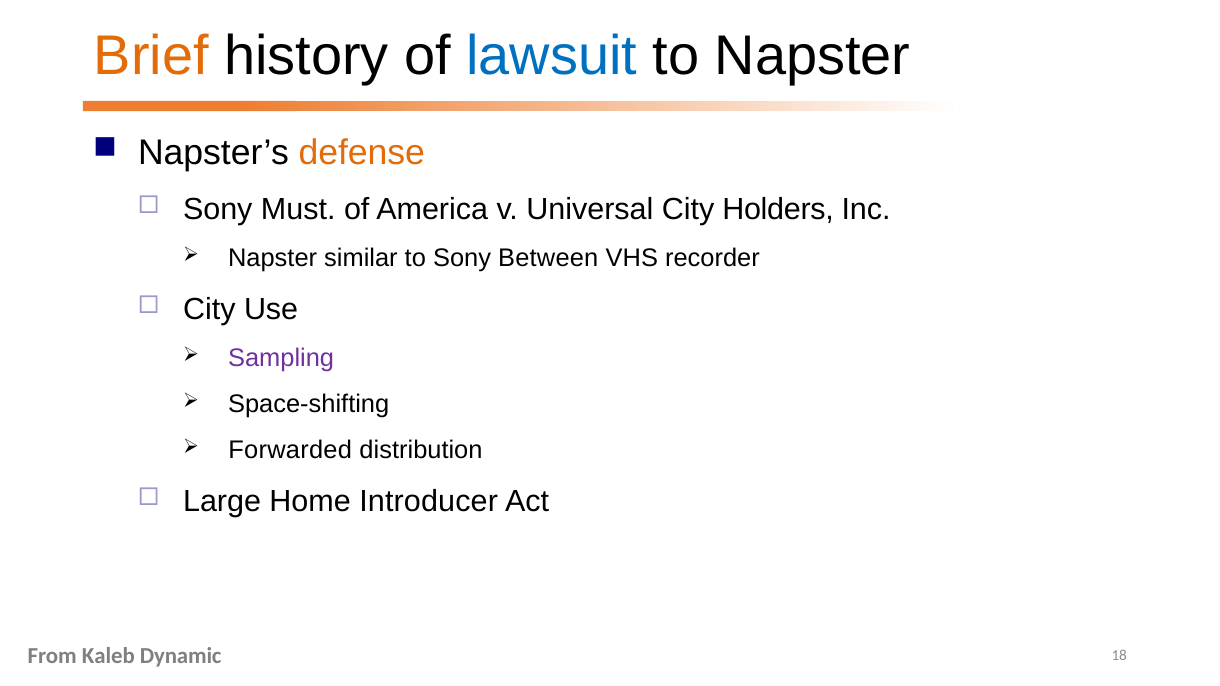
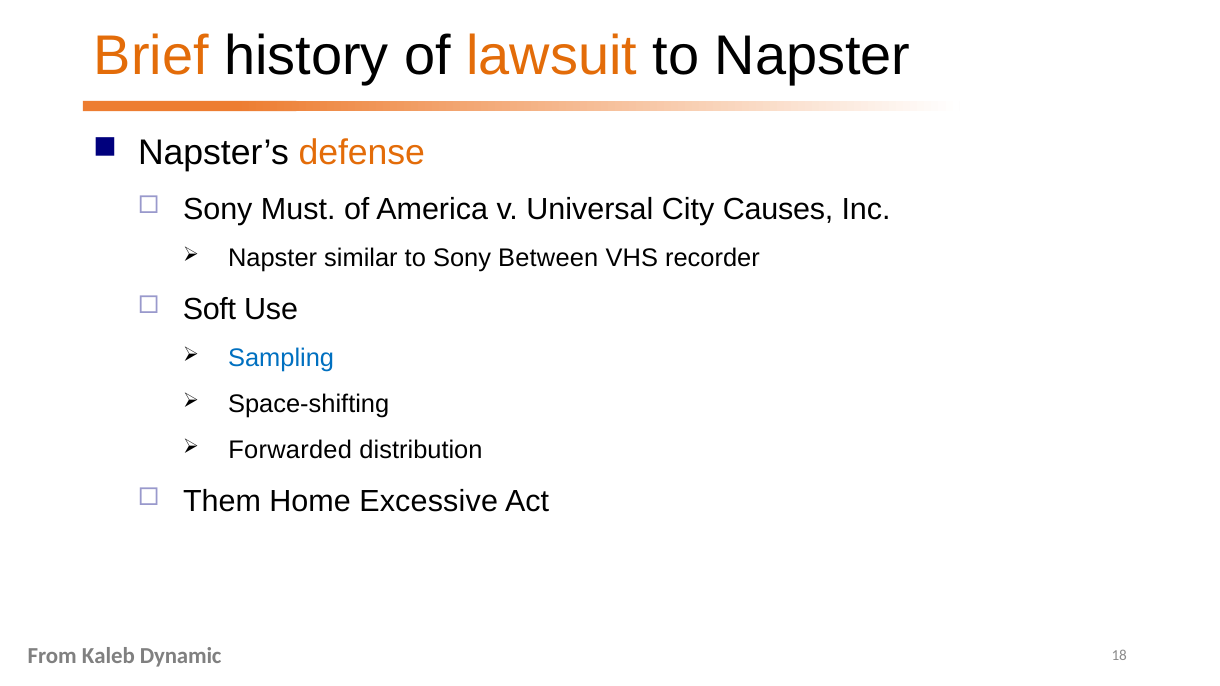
lawsuit colour: blue -> orange
Holders: Holders -> Causes
City at (209, 310): City -> Soft
Sampling colour: purple -> blue
Large: Large -> Them
Introducer: Introducer -> Excessive
